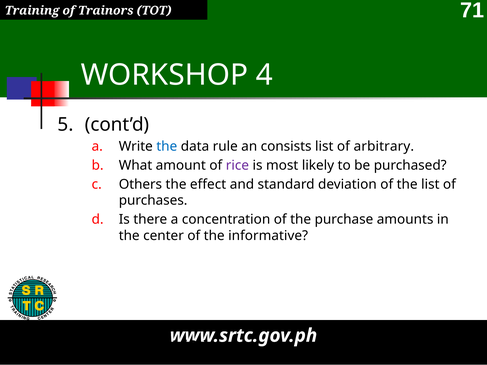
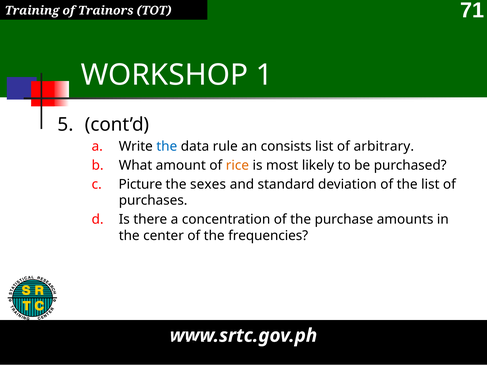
4: 4 -> 1
rice colour: purple -> orange
Others: Others -> Picture
effect: effect -> sexes
informative: informative -> frequencies
